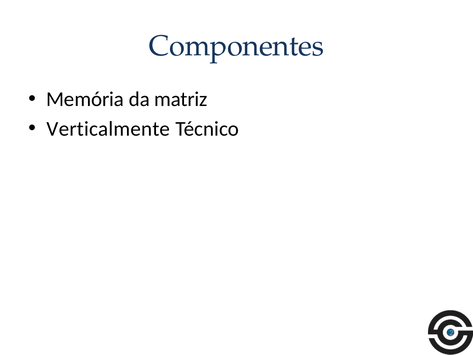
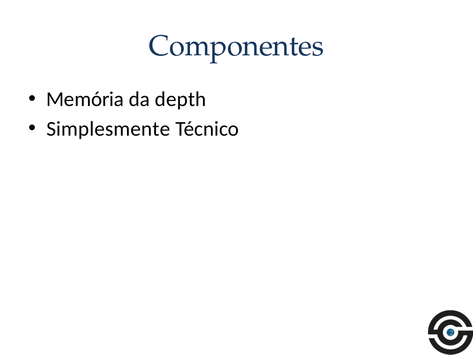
matriz: matriz -> depth
Verticalmente: Verticalmente -> Simplesmente
